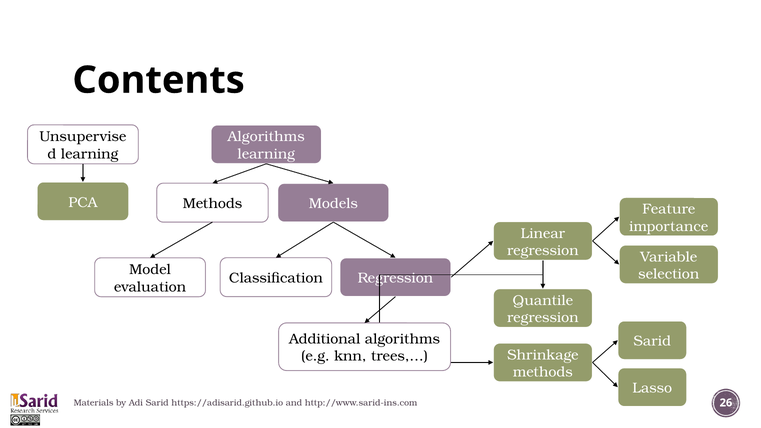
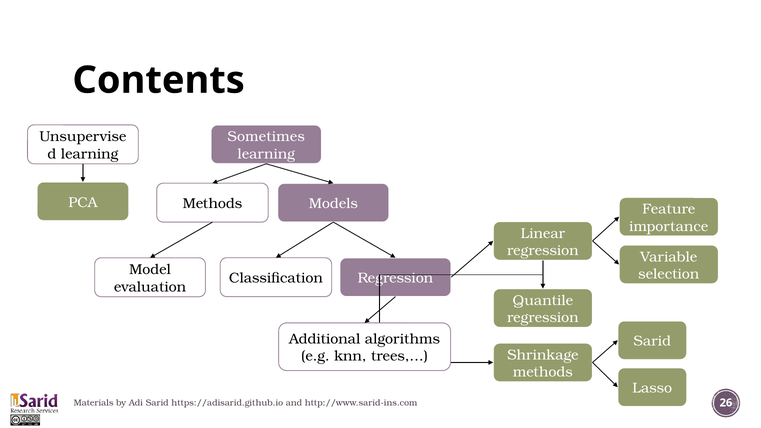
Algorithms at (266, 137): Algorithms -> Sometimes
